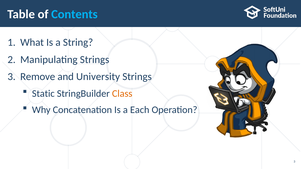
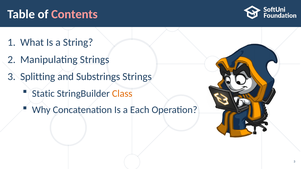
Contents colour: light blue -> pink
Remove: Remove -> Splitting
University: University -> Substrings
